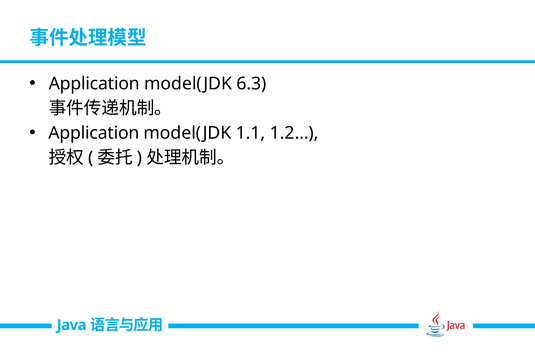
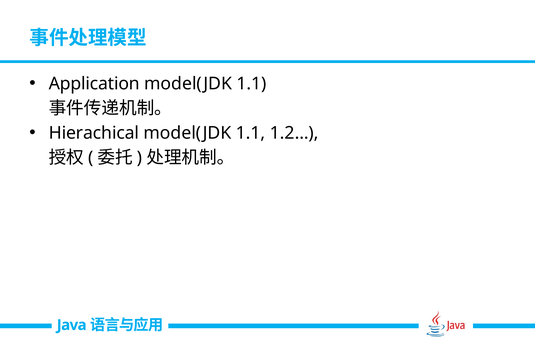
6.3 at (252, 83): 6.3 -> 1.1
Application at (94, 133): Application -> Hierachical
